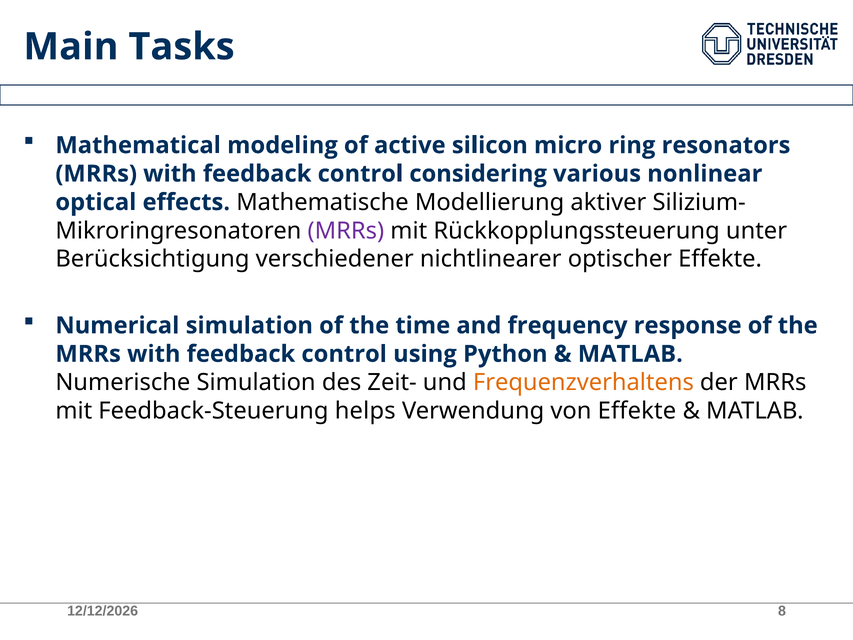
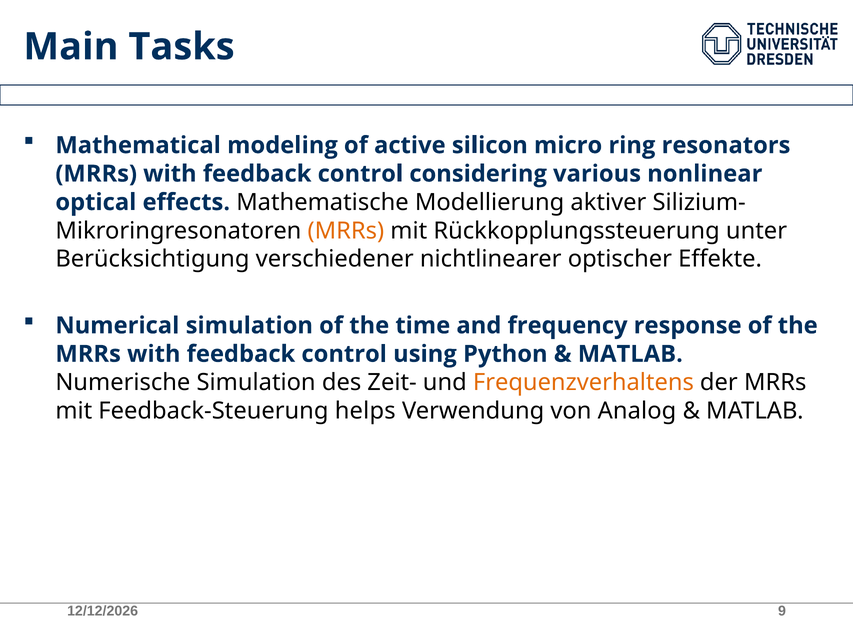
MRRs at (346, 231) colour: purple -> orange
von Effekte: Effekte -> Analog
8: 8 -> 9
